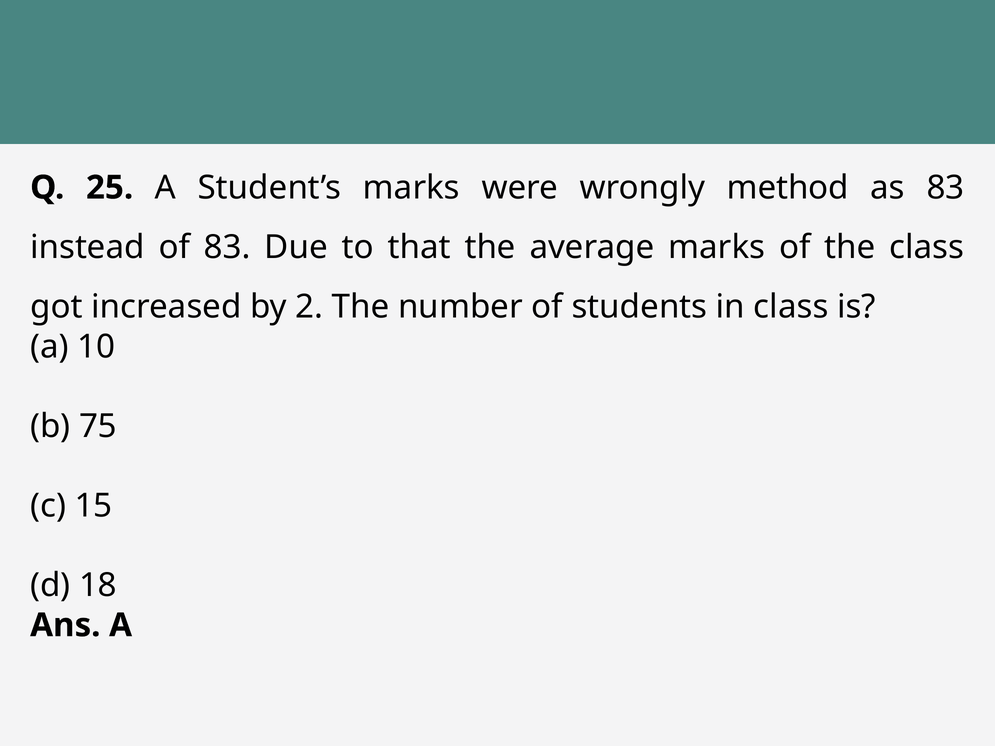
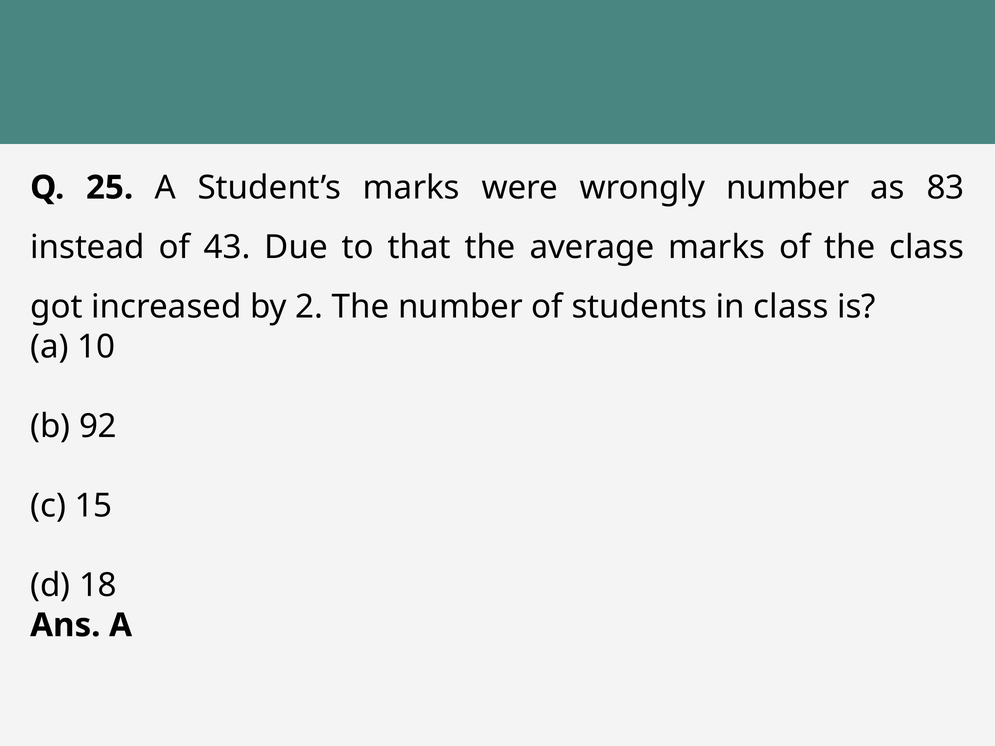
wrongly method: method -> number
of 83: 83 -> 43
75: 75 -> 92
